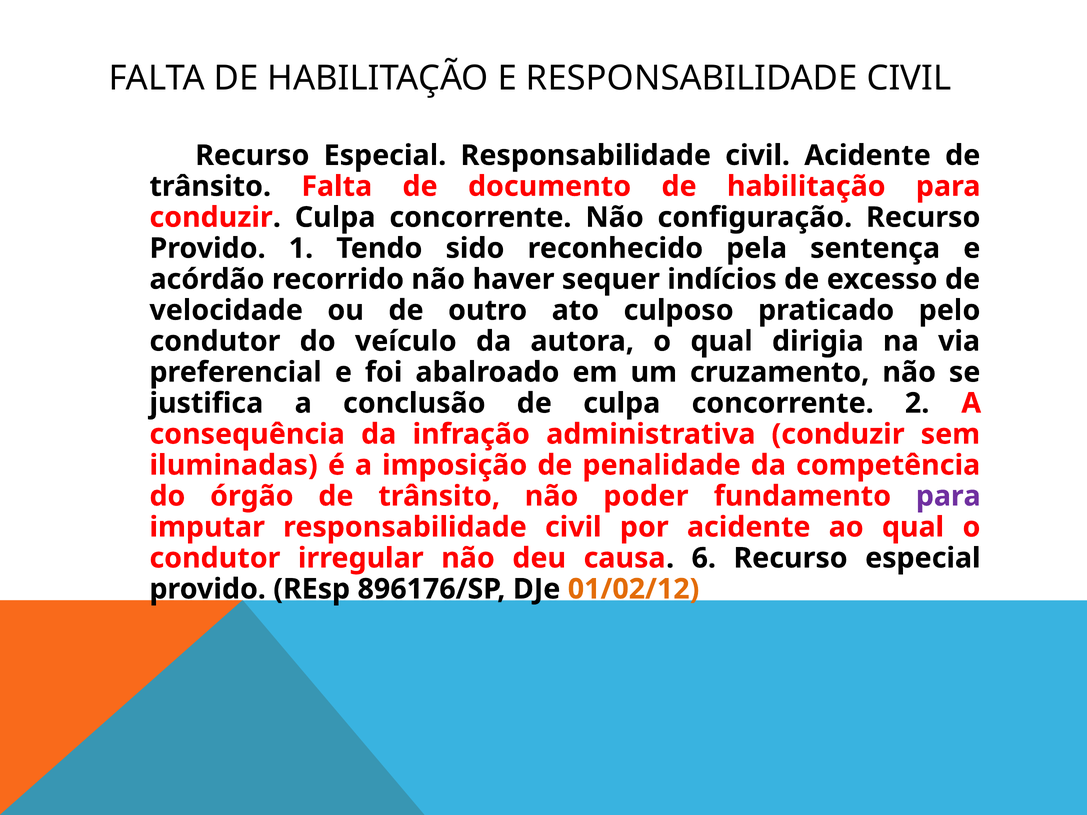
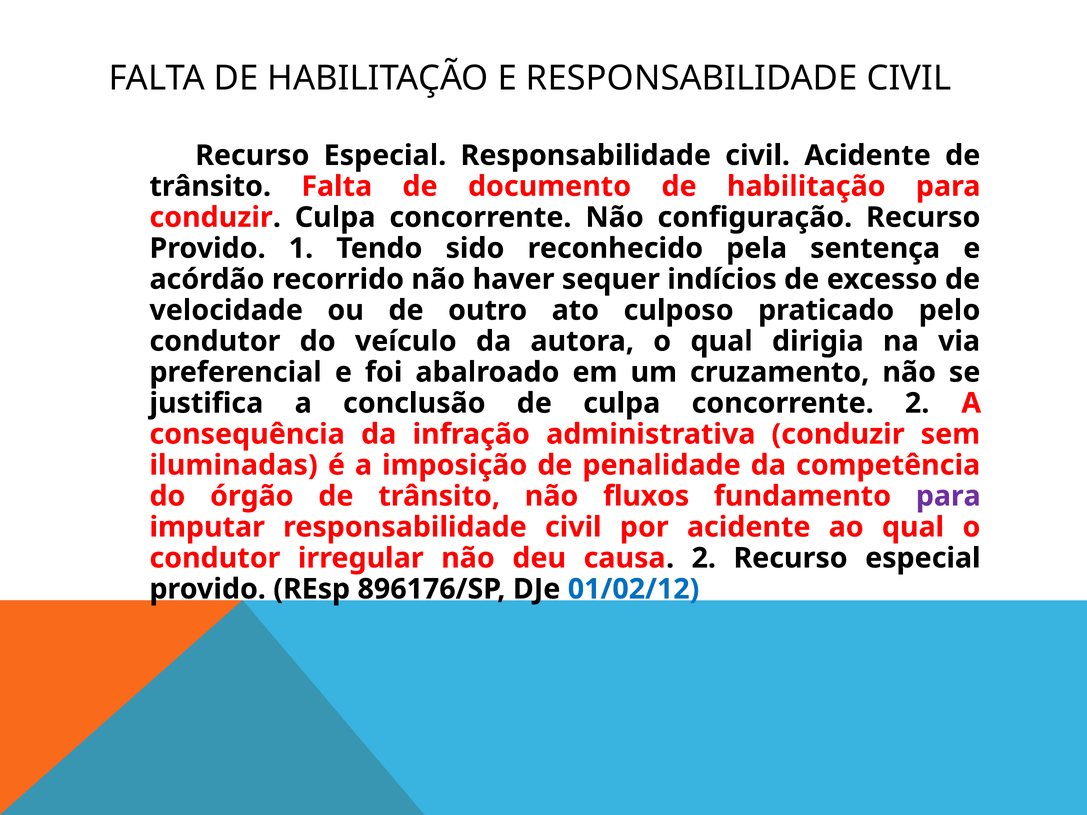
poder: poder -> fluxos
causa 6: 6 -> 2
01/02/12 colour: orange -> blue
